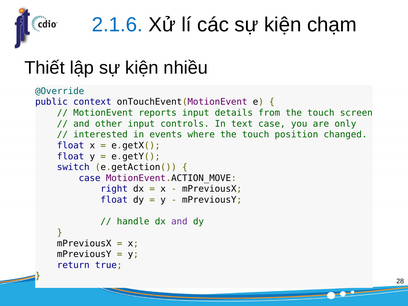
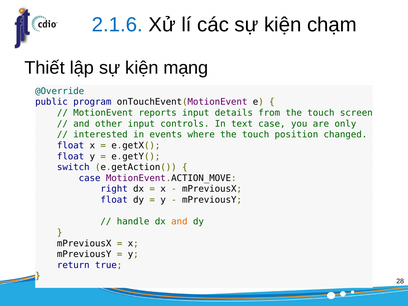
nhiều: nhiều -> mạng
context: context -> program
and at (179, 222) colour: purple -> orange
